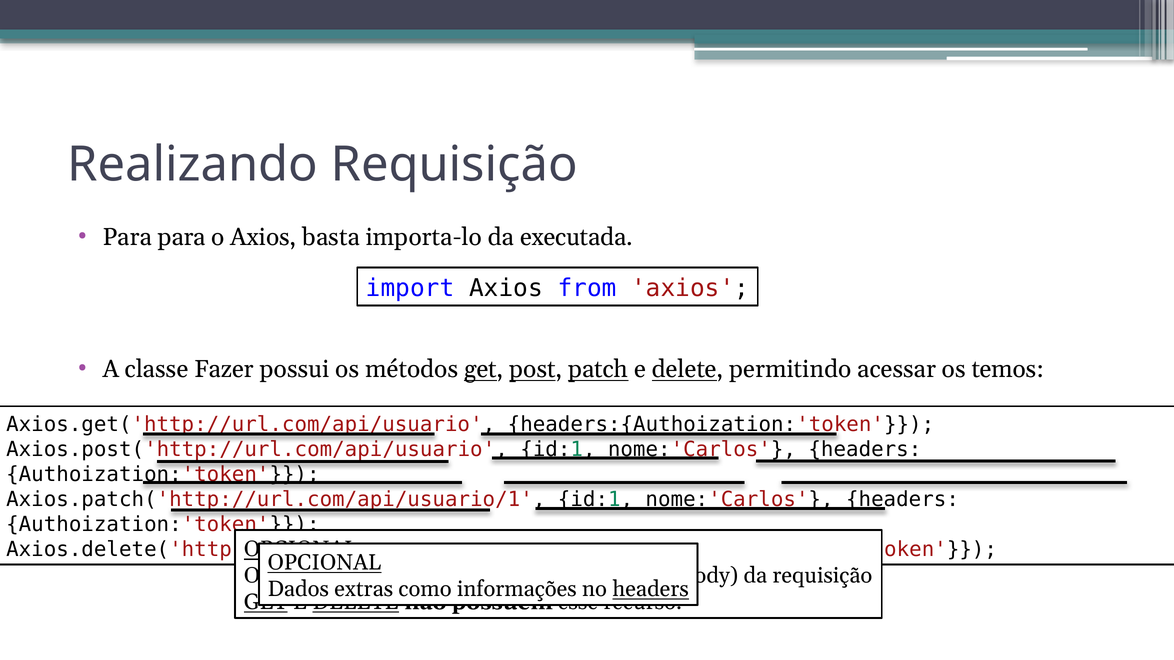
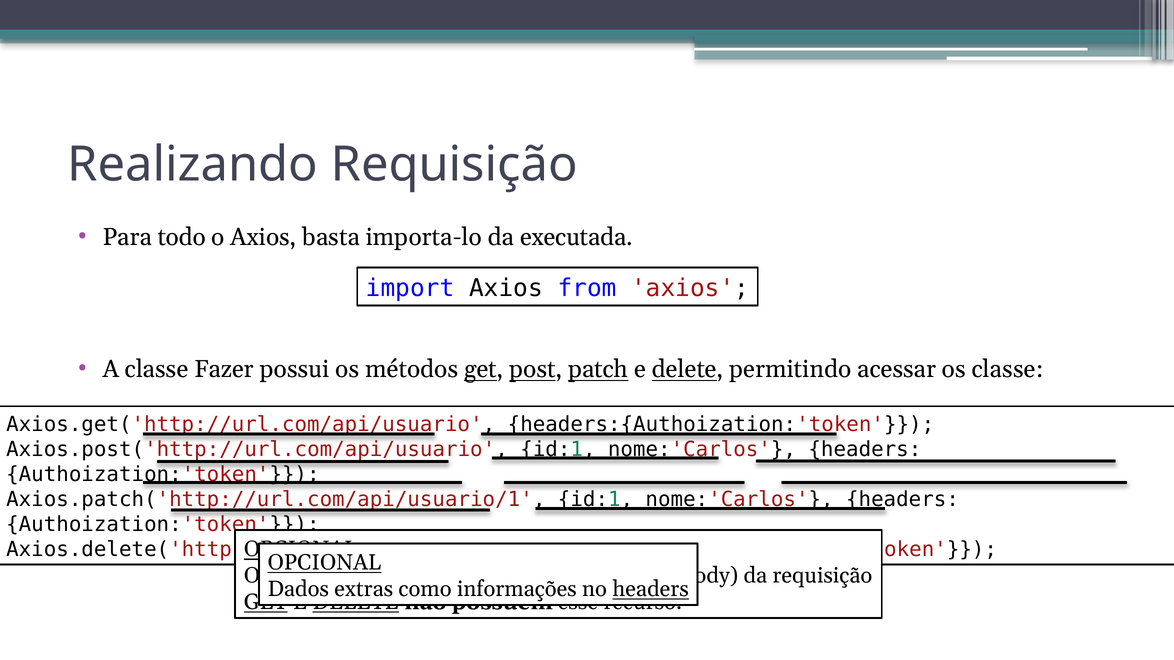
Para para: para -> todo
os temos: temos -> classe
